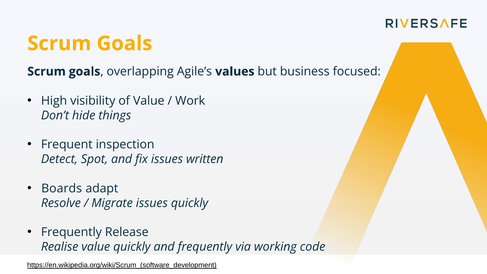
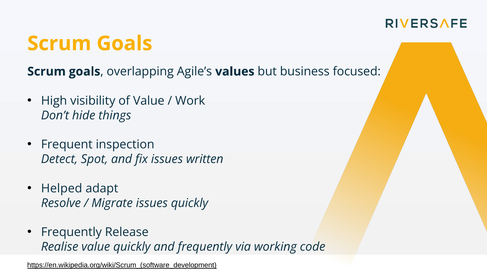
Boards: Boards -> Helped
